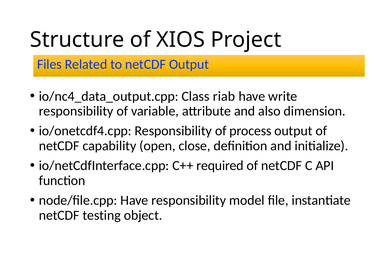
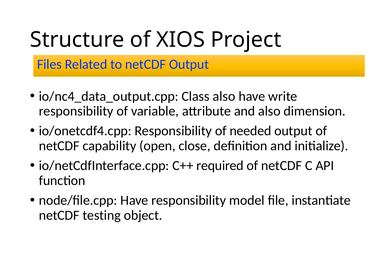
Class riab: riab -> also
process: process -> needed
